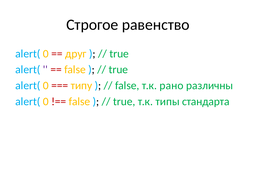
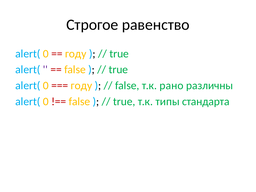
друг at (76, 54): друг -> году
типу at (81, 86): типу -> году
